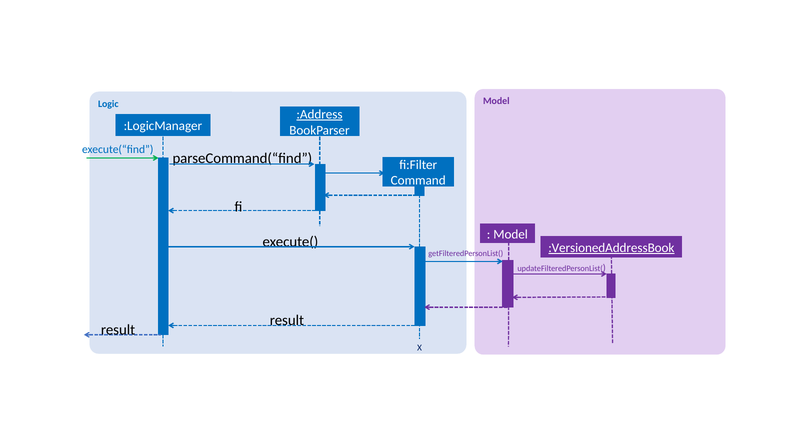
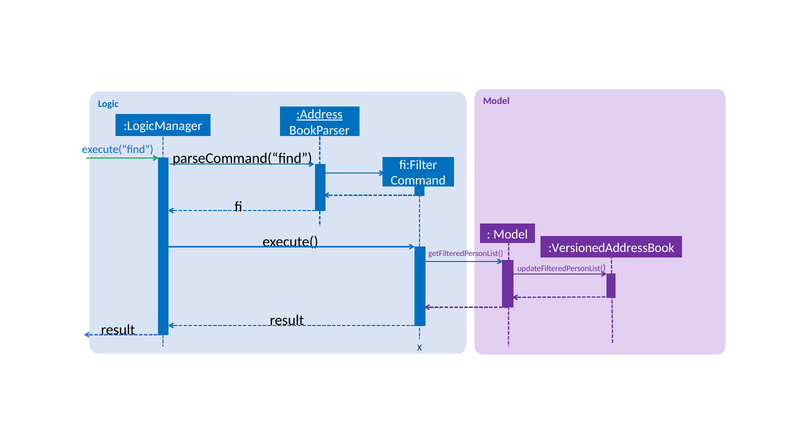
:VersionedAddressBook underline: present -> none
